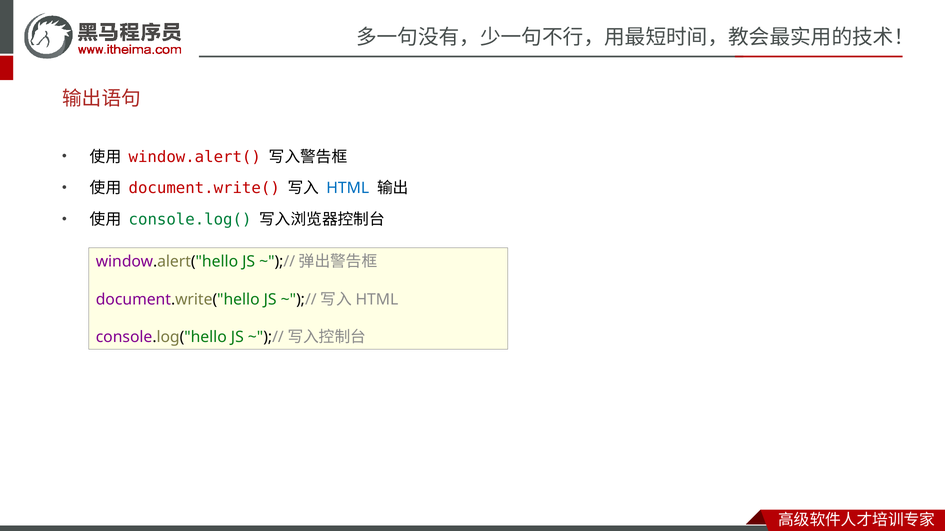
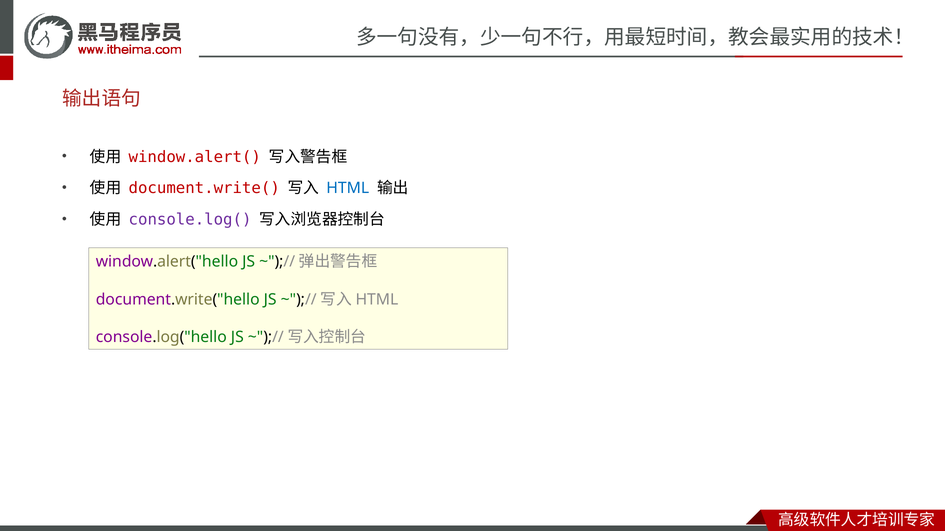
console.log( colour: green -> purple
